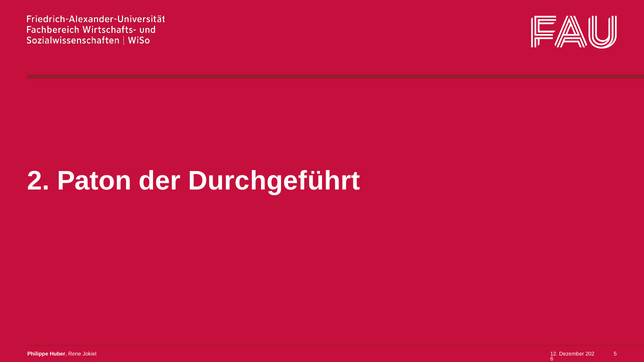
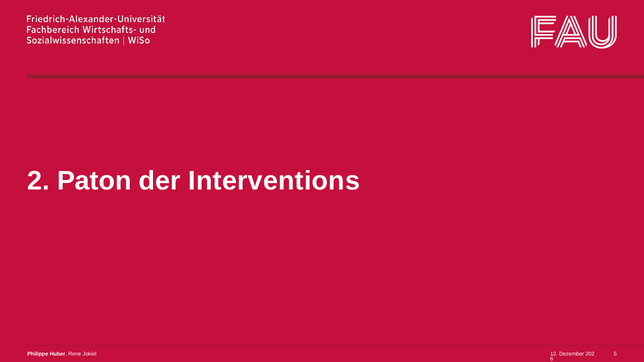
Durchgeführt: Durchgeführt -> Interventions
